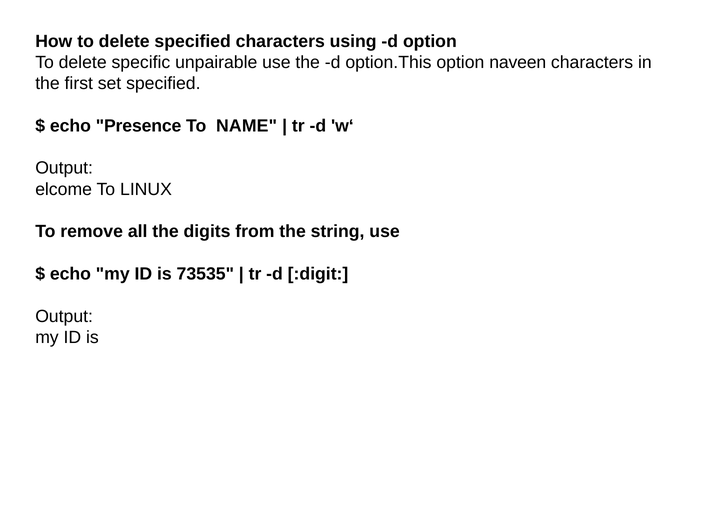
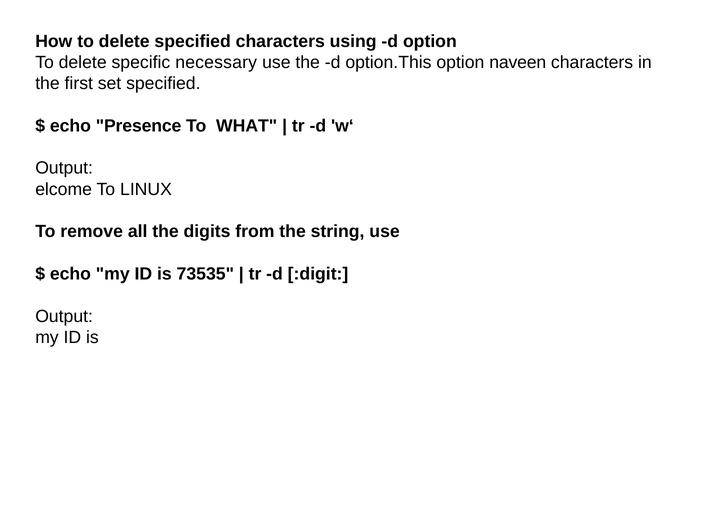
unpairable: unpairable -> necessary
NAME: NAME -> WHAT
